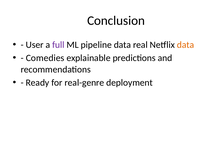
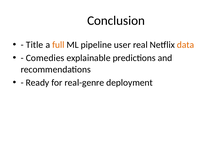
User: User -> Title
full colour: purple -> orange
pipeline data: data -> user
